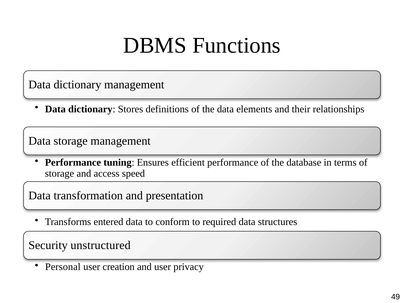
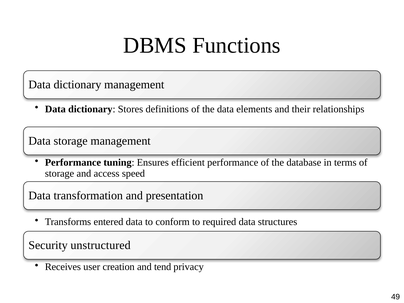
Personal: Personal -> Receives
and user: user -> tend
